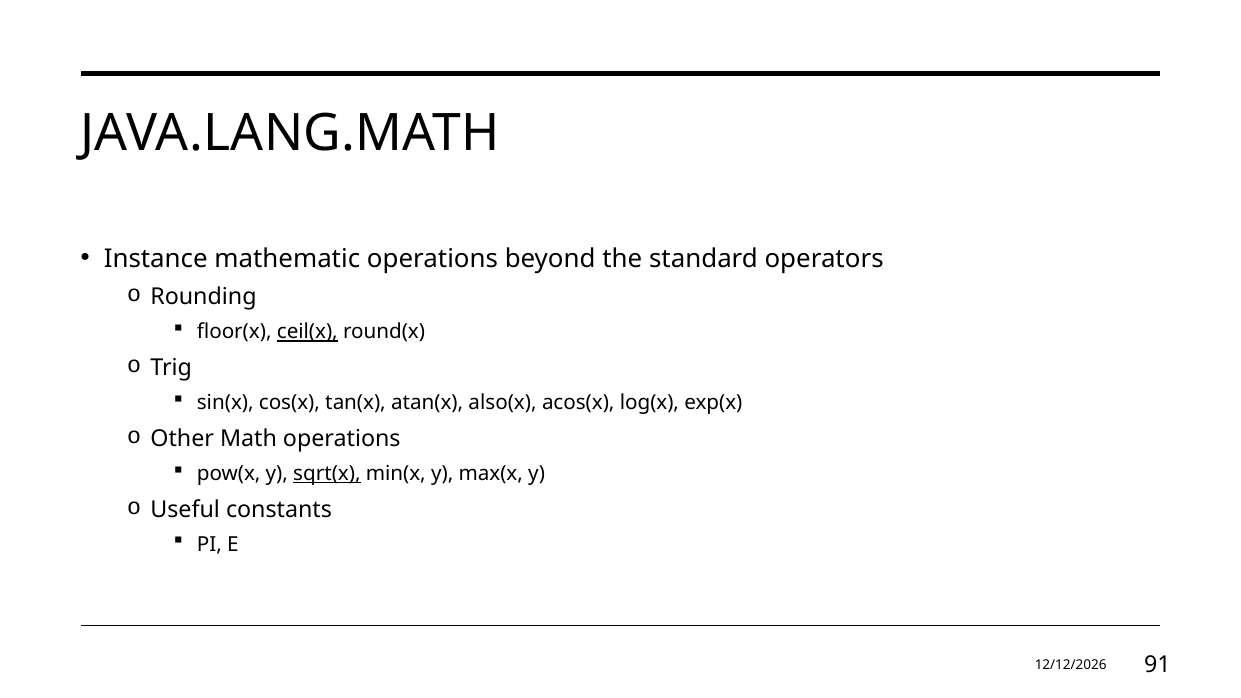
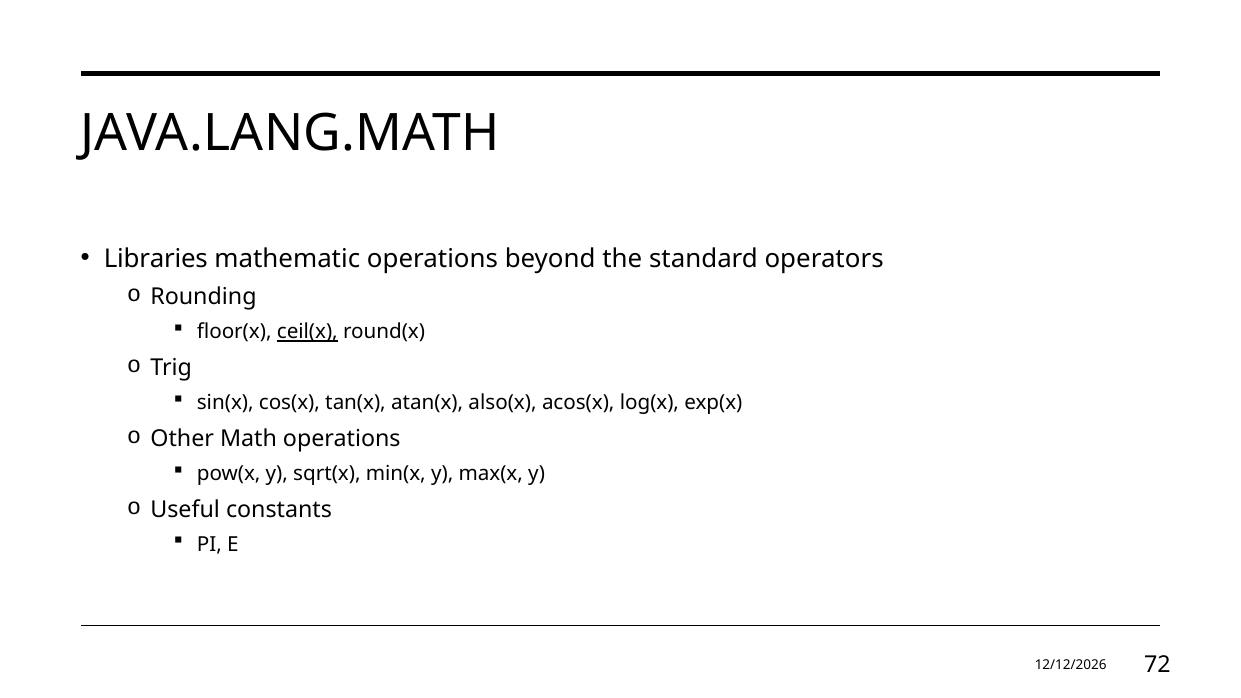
Instance: Instance -> Libraries
sqrt(x underline: present -> none
91: 91 -> 72
